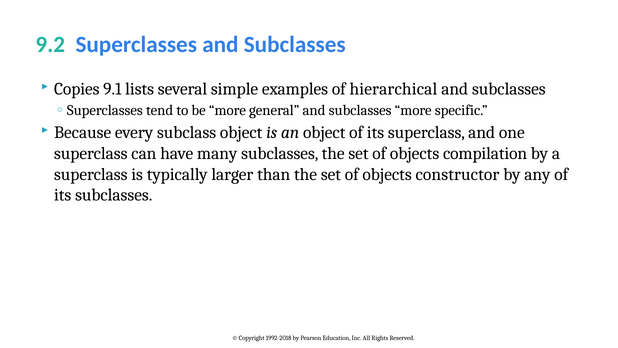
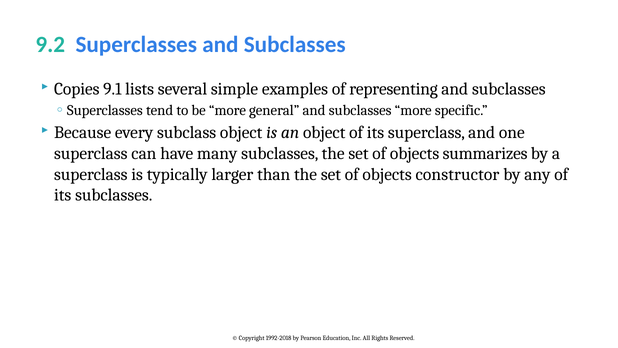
hierarchical: hierarchical -> representing
compilation: compilation -> summarizes
